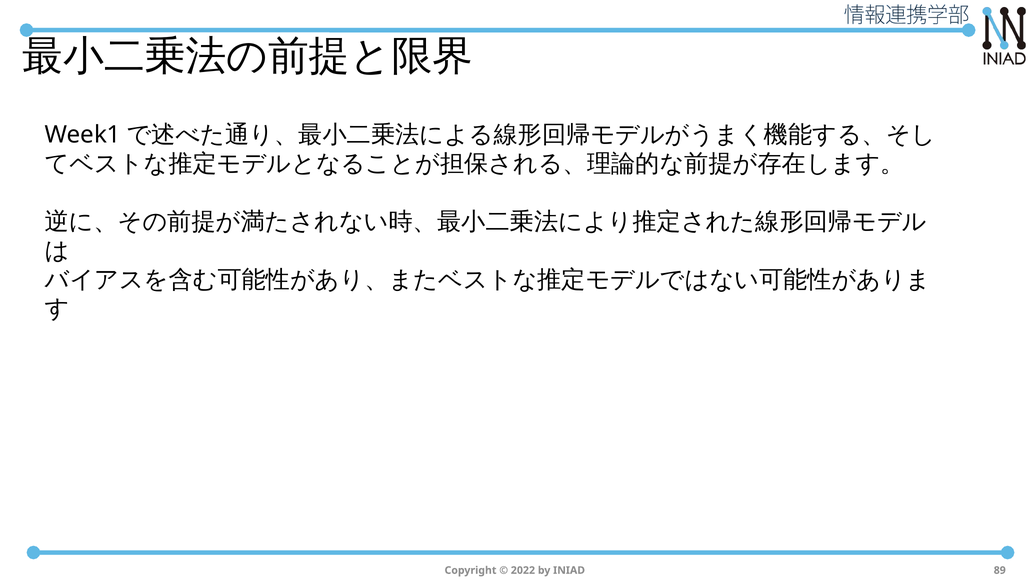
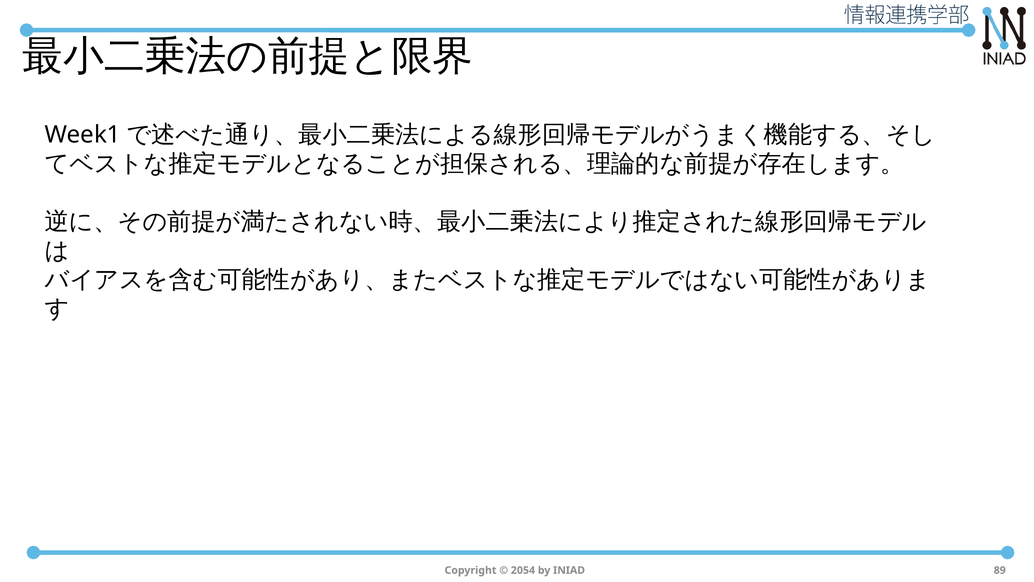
2022: 2022 -> 2054
